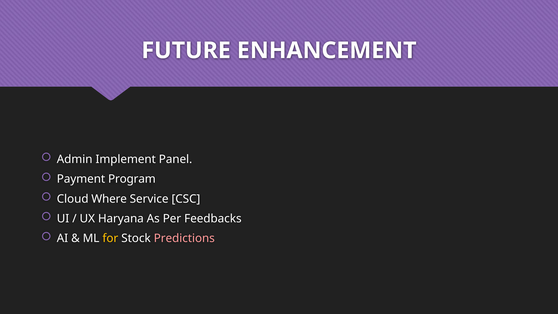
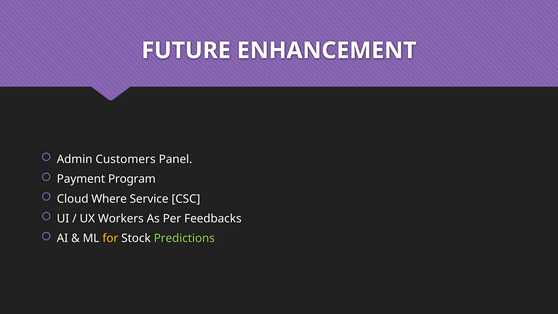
Implement: Implement -> Customers
Haryana: Haryana -> Workers
Predictions colour: pink -> light green
